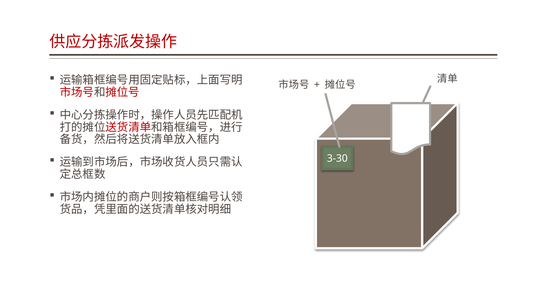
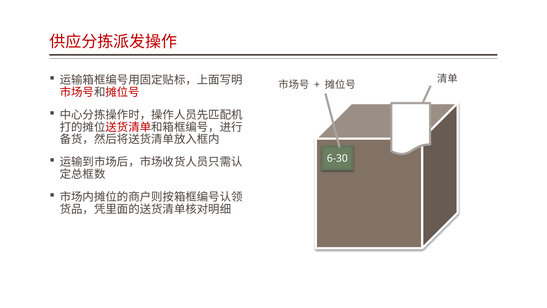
3-30: 3-30 -> 6-30
